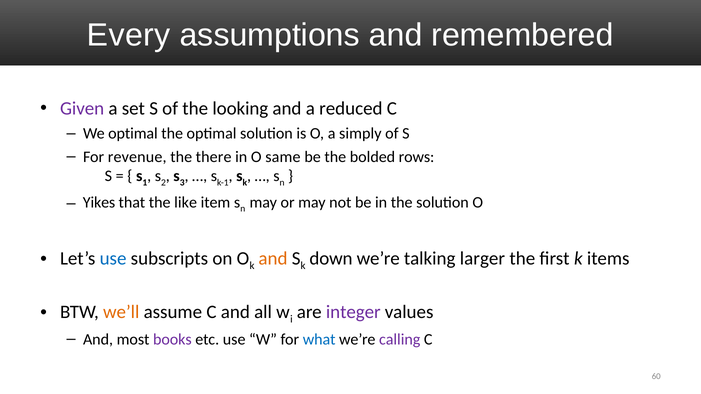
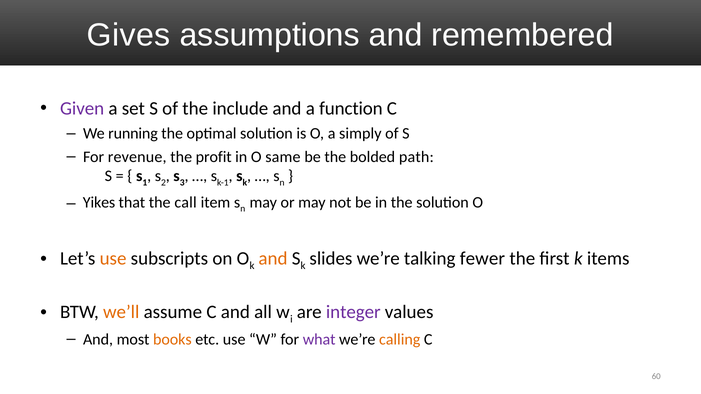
Every: Every -> Gives
looking: looking -> include
reduced: reduced -> function
We optimal: optimal -> running
there: there -> profit
rows: rows -> path
like: like -> call
use at (113, 259) colour: blue -> orange
down: down -> slides
larger: larger -> fewer
books colour: purple -> orange
what colour: blue -> purple
calling colour: purple -> orange
